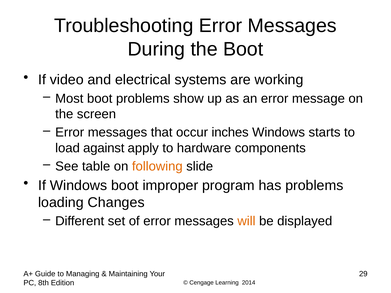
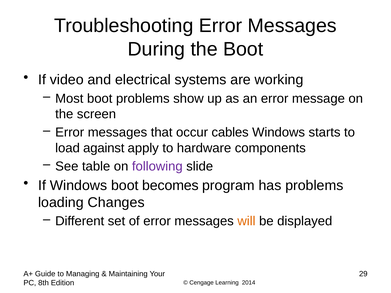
inches: inches -> cables
following colour: orange -> purple
improper: improper -> becomes
